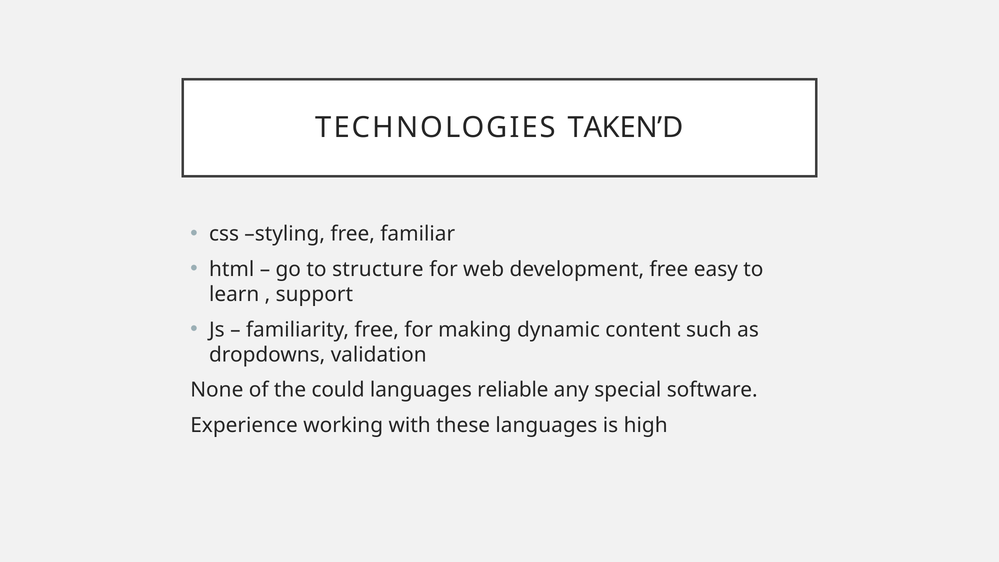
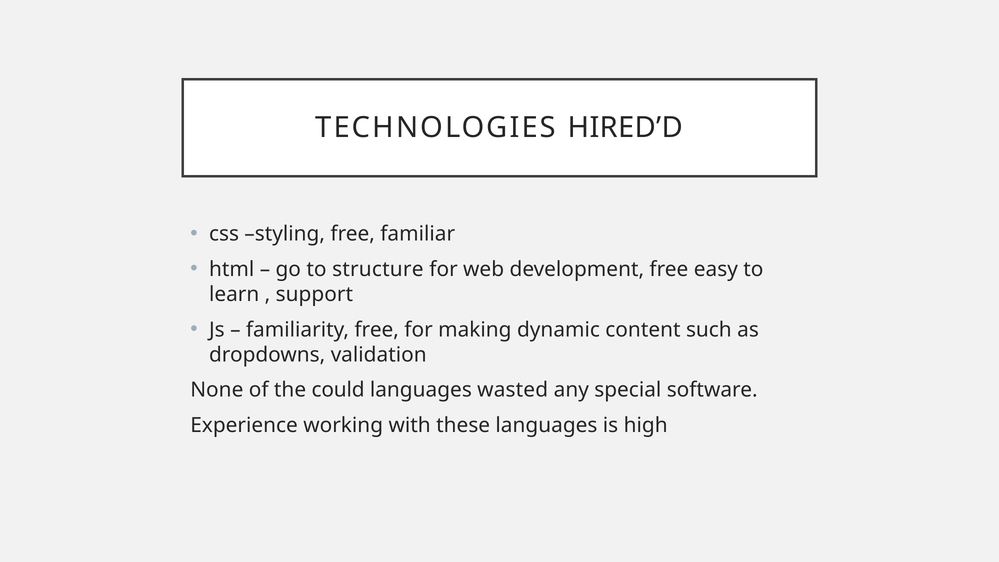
TAKEN’D: TAKEN’D -> HIRED’D
reliable: reliable -> wasted
